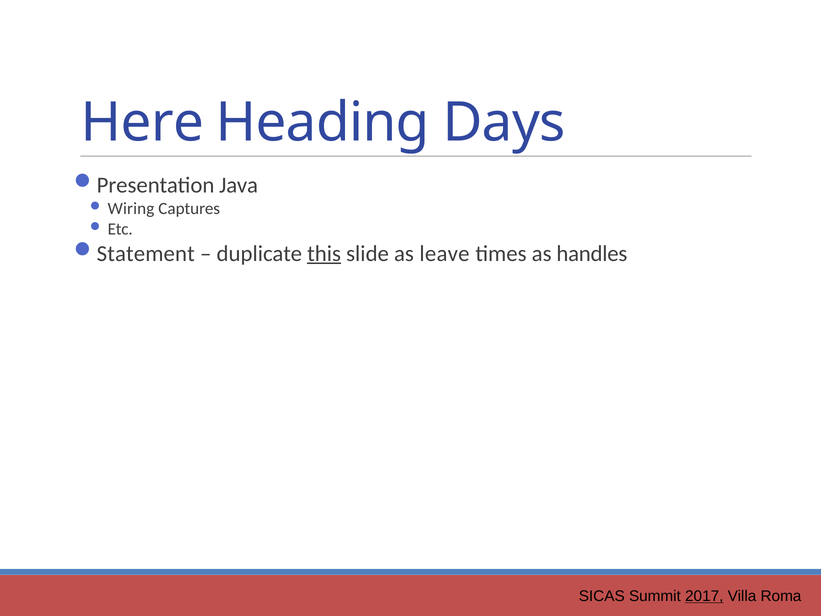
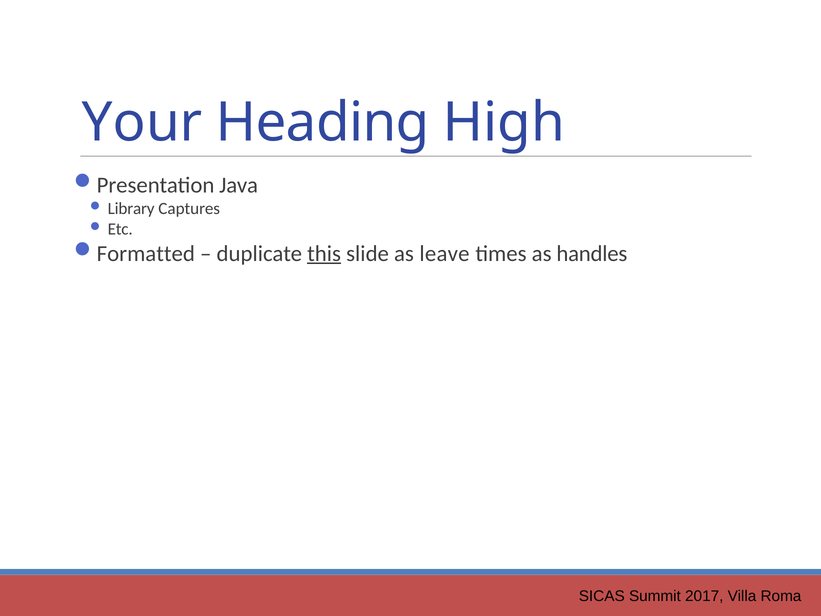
Here: Here -> Your
Days: Days -> High
Wiring: Wiring -> Library
Statement: Statement -> Formatted
2017 underline: present -> none
